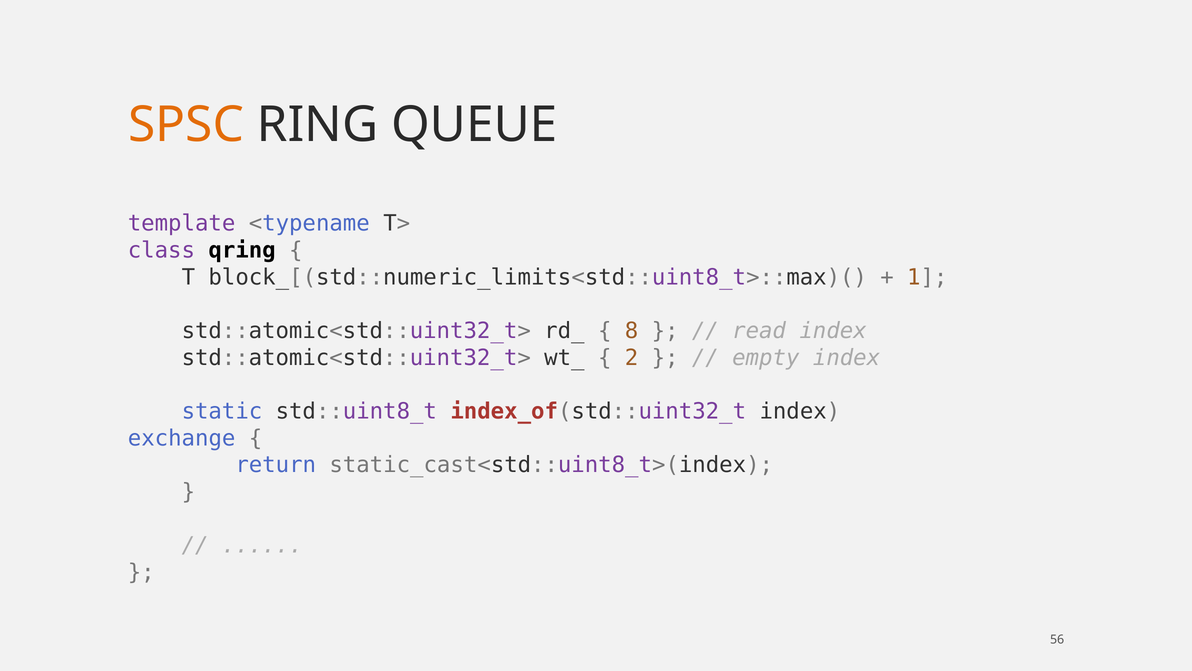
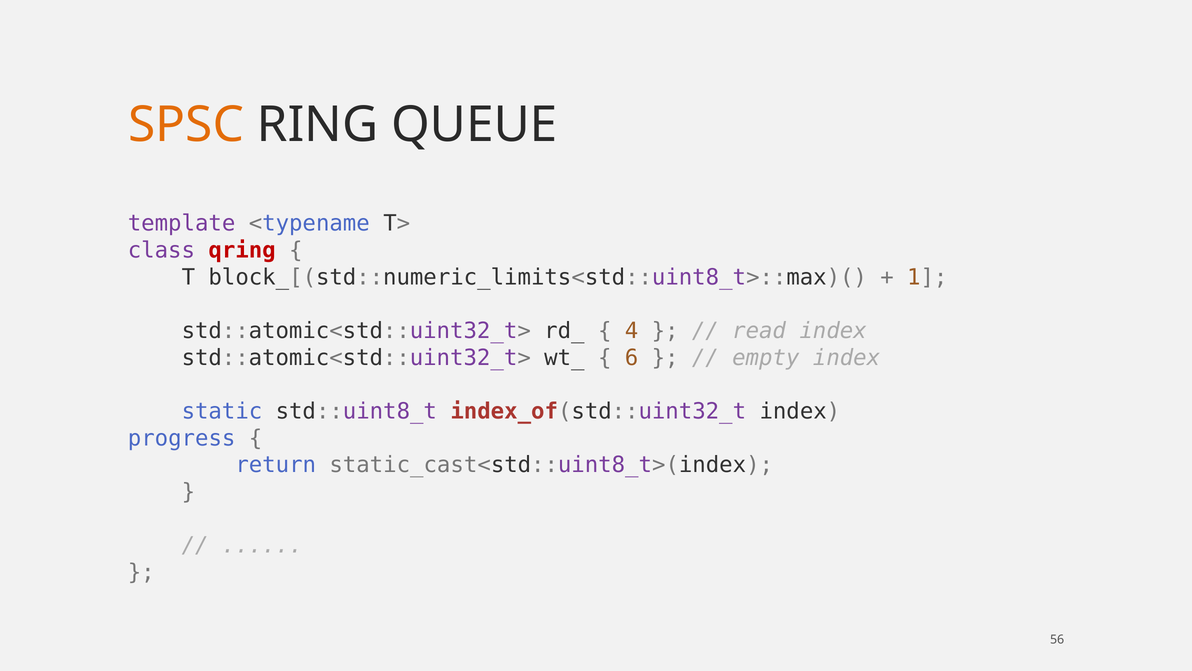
qring colour: black -> red
8: 8 -> 4
2: 2 -> 6
exchange: exchange -> progress
